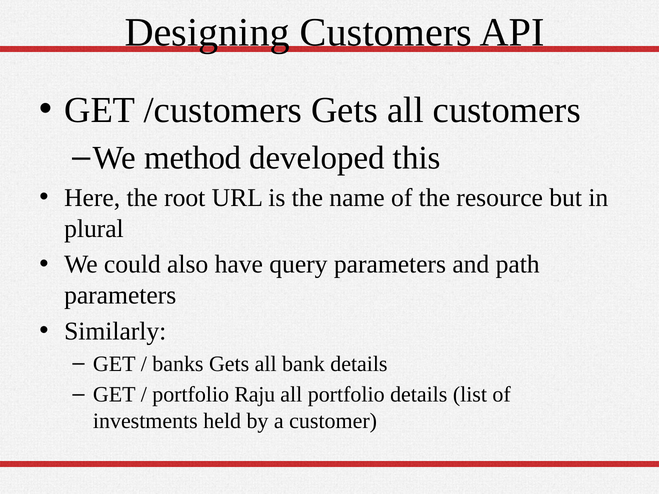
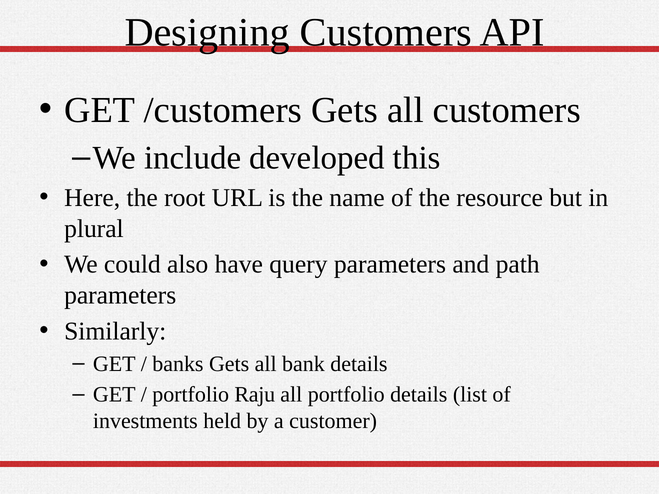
method: method -> include
